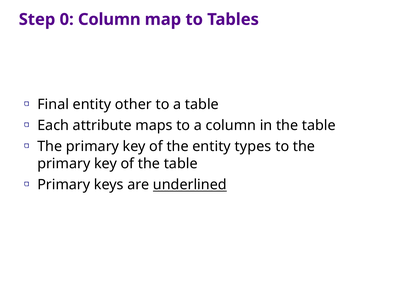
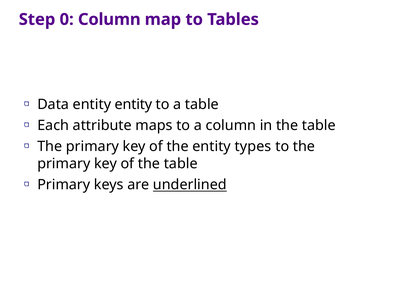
Final: Final -> Data
entity other: other -> entity
